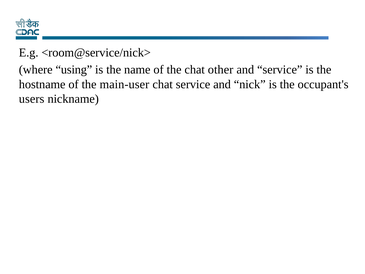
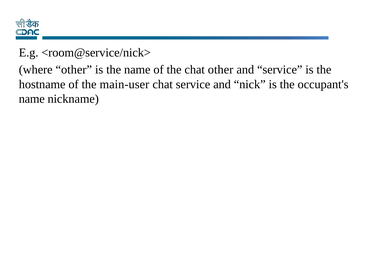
where using: using -> other
users at (32, 99): users -> name
